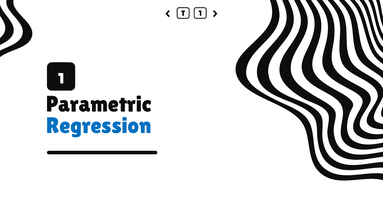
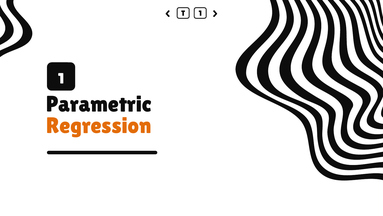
Regression colour: blue -> orange
